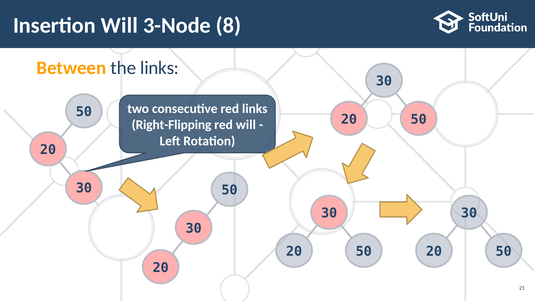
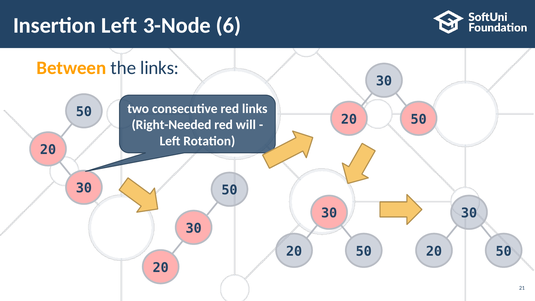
Insertion Will: Will -> Left
8: 8 -> 6
Right-Flipping: Right-Flipping -> Right-Needed
